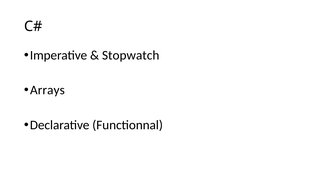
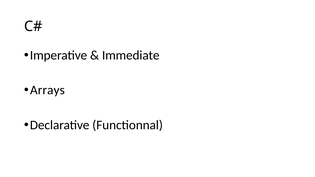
Stopwatch: Stopwatch -> Immediate
